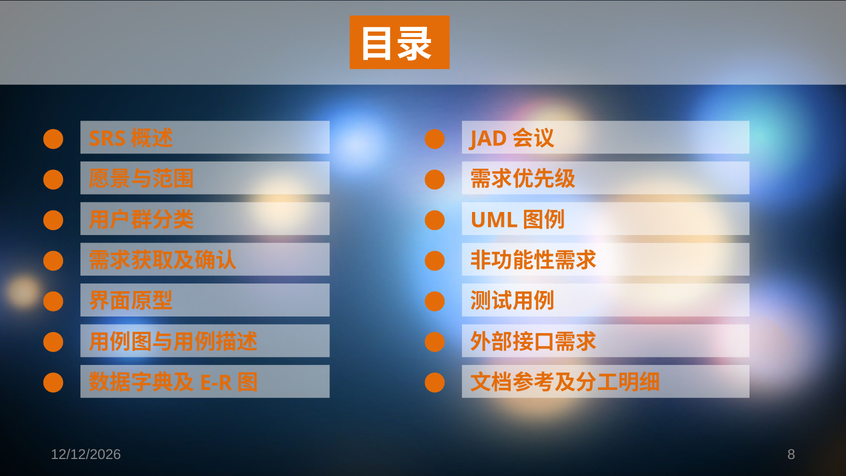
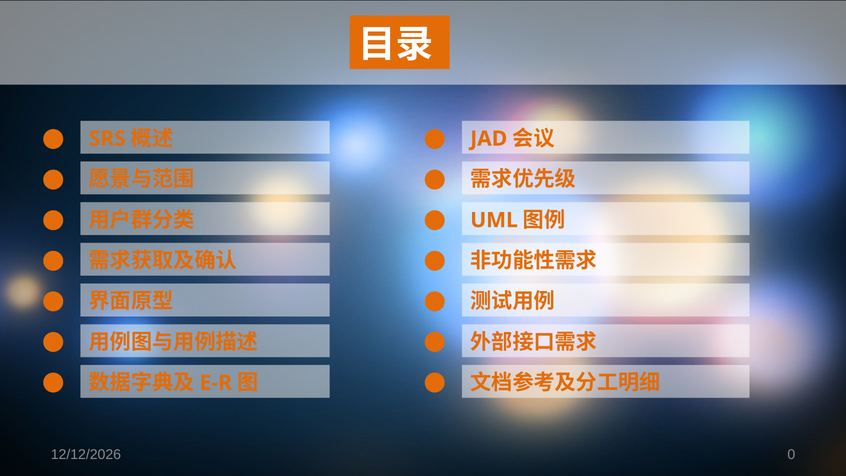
8: 8 -> 0
